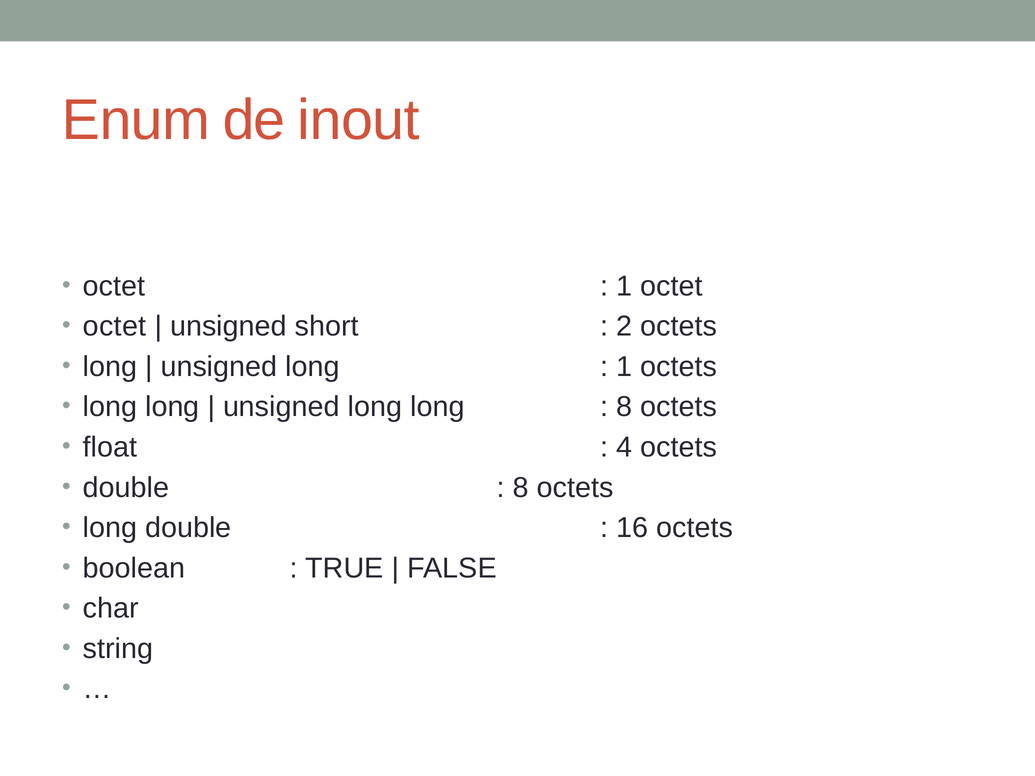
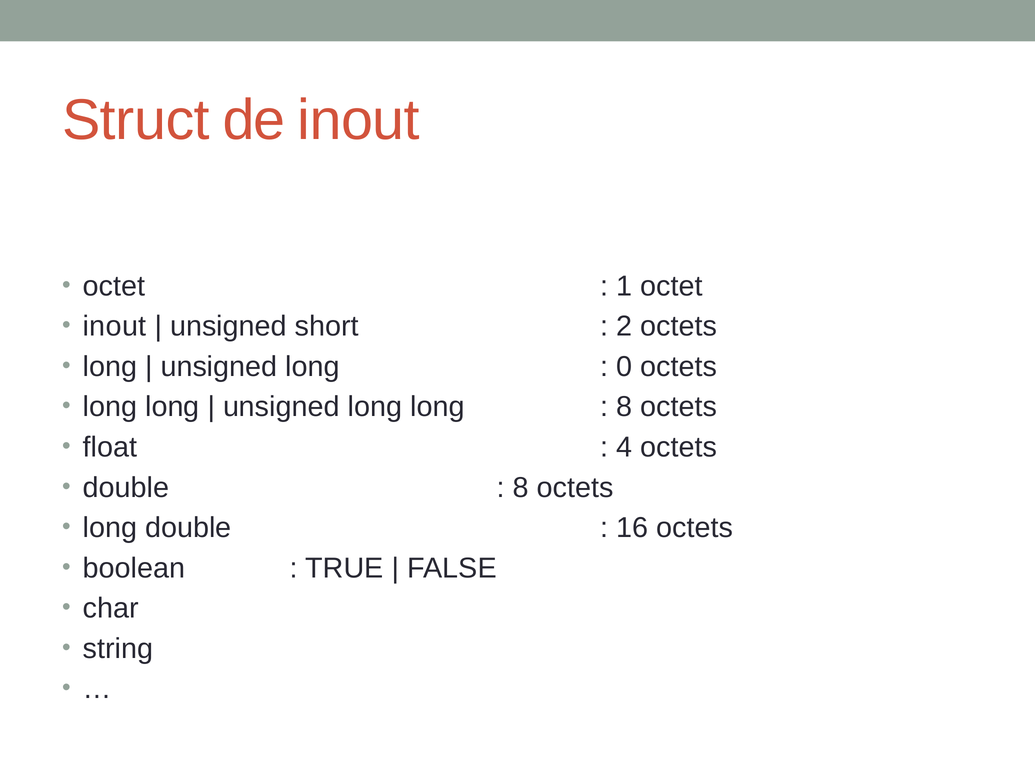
Enum: Enum -> Struct
octet at (115, 327): octet -> inout
1 at (624, 367): 1 -> 0
